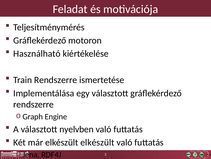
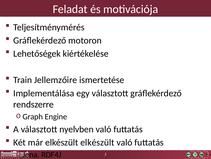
Használható: Használható -> Lehetőségek
Train Rendszerre: Rendszerre -> Jellemzőire
